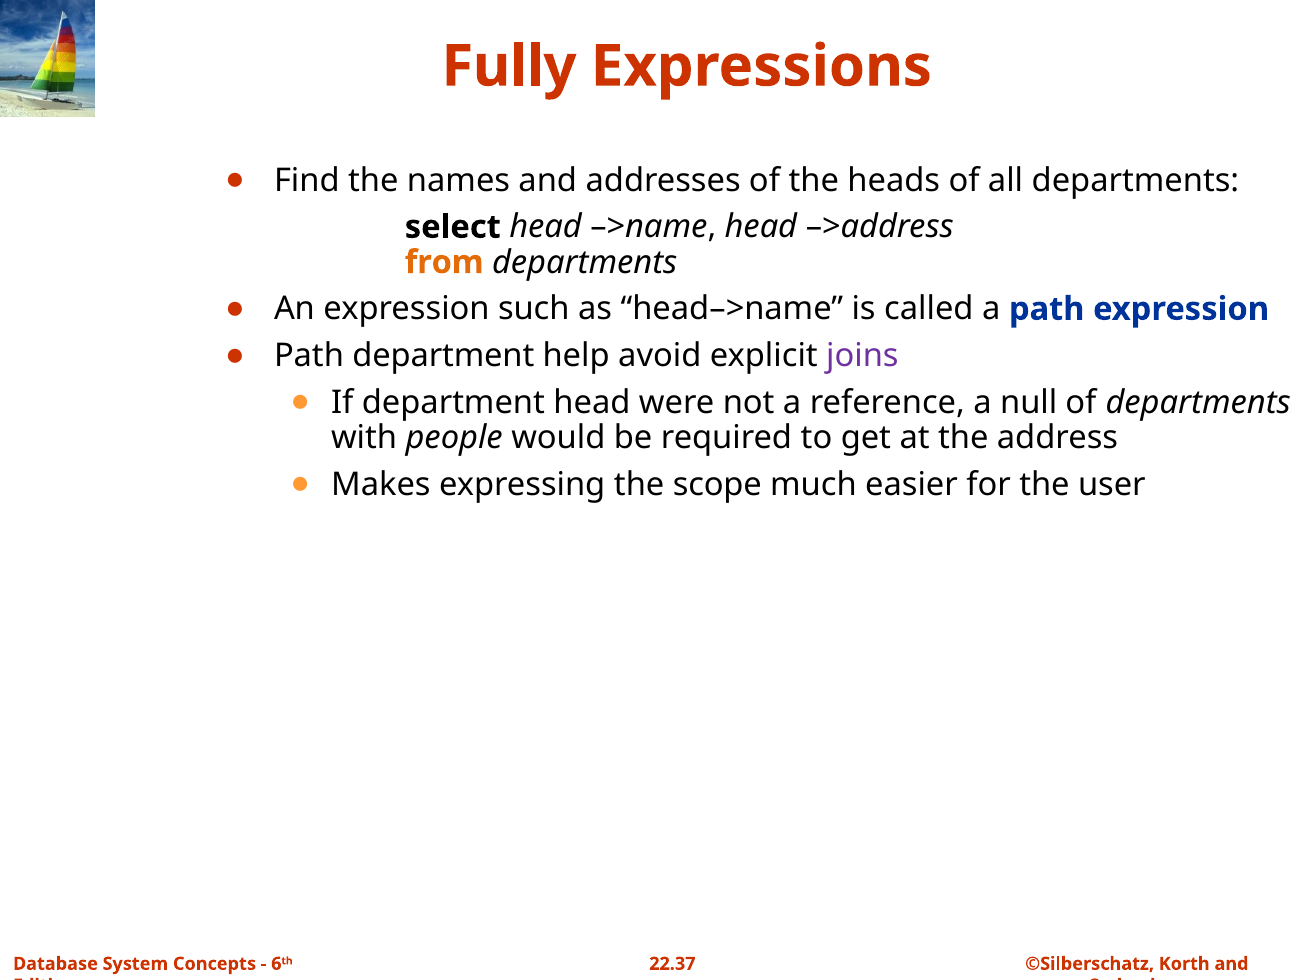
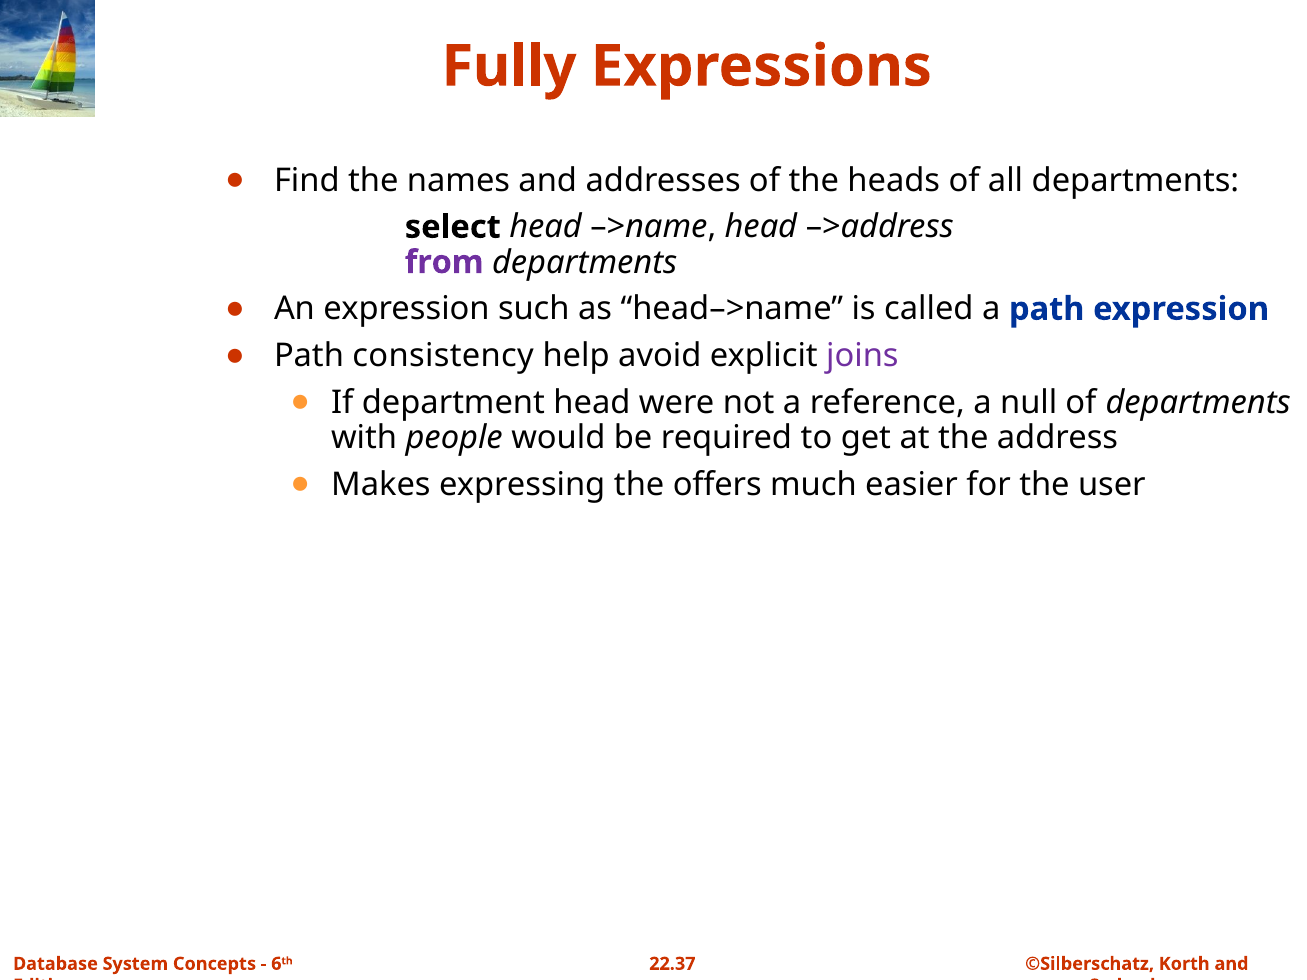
from colour: orange -> purple
Path department: department -> consistency
scope: scope -> offers
